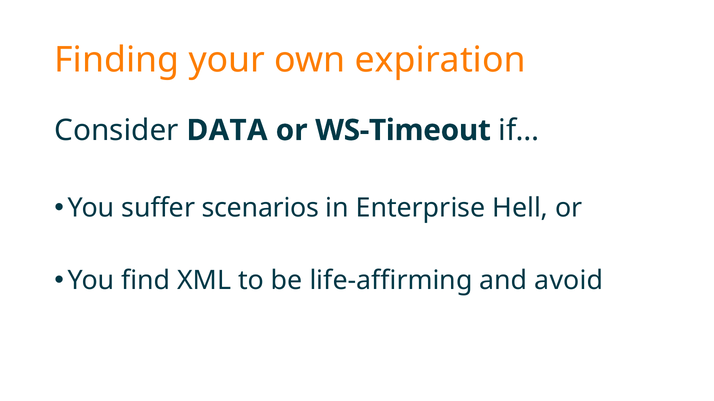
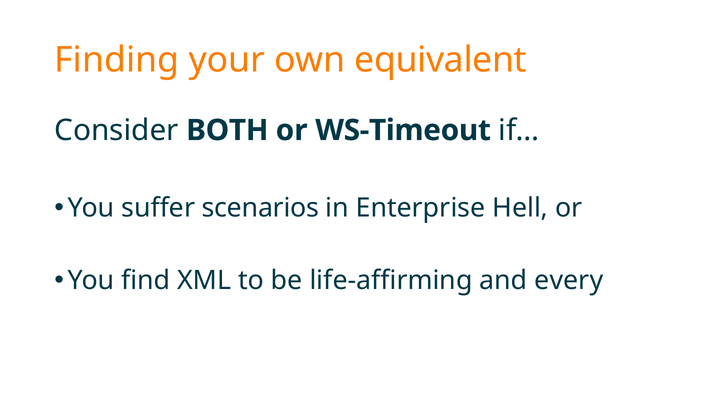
expiration: expiration -> equivalent
DATA: DATA -> BOTH
avoid: avoid -> every
